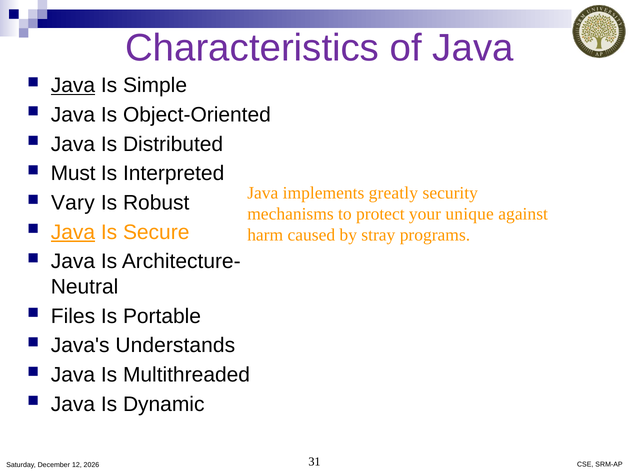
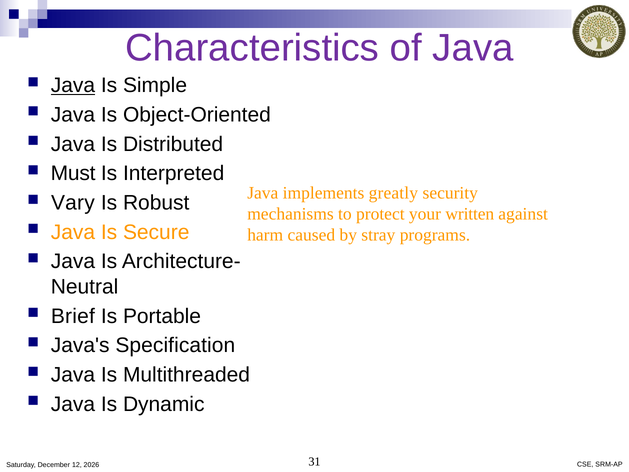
unique: unique -> written
Java at (73, 232) underline: present -> none
Files: Files -> Brief
Understands: Understands -> Specification
